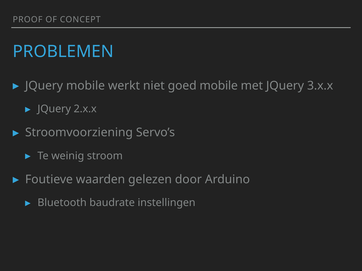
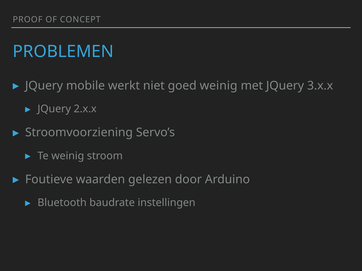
goed mobile: mobile -> weinig
